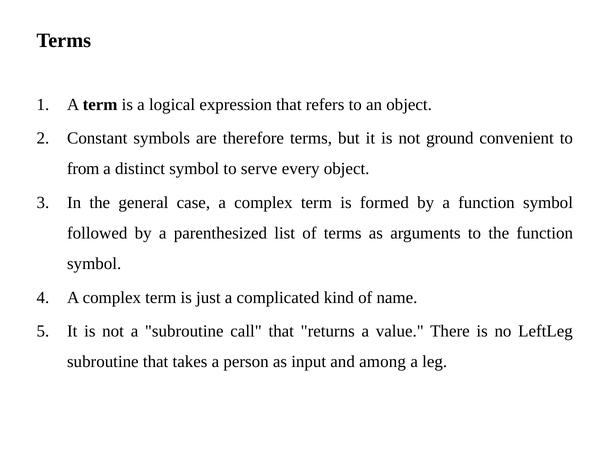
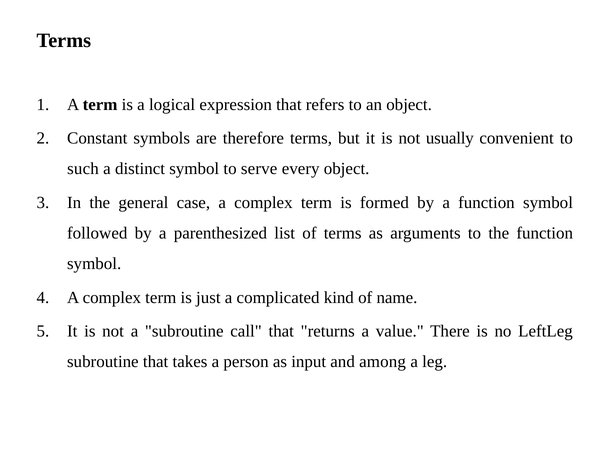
ground: ground -> usually
from: from -> such
